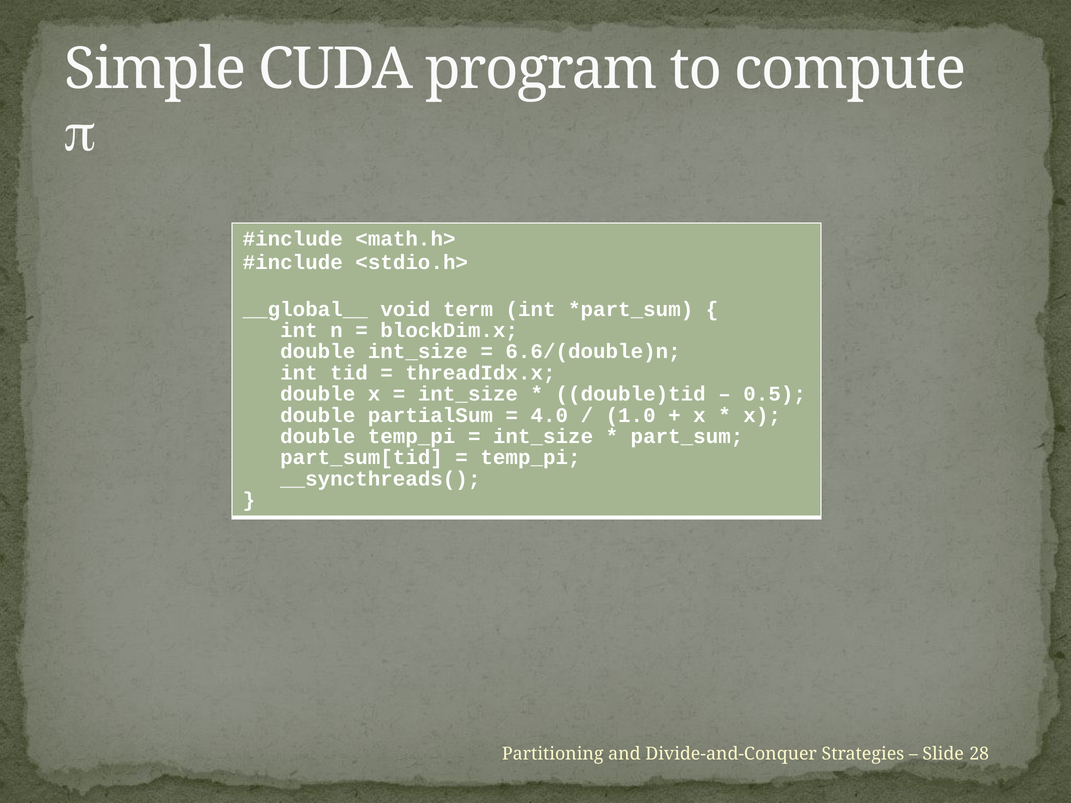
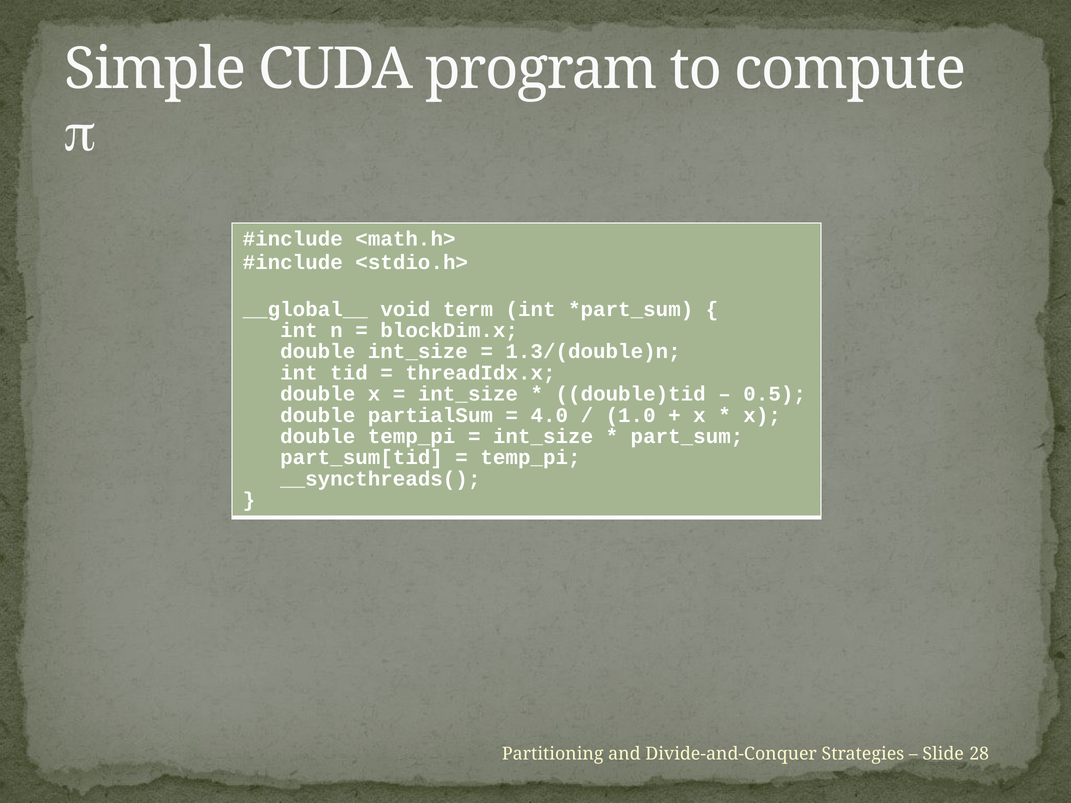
6.6/(double)n: 6.6/(double)n -> 1.3/(double)n
